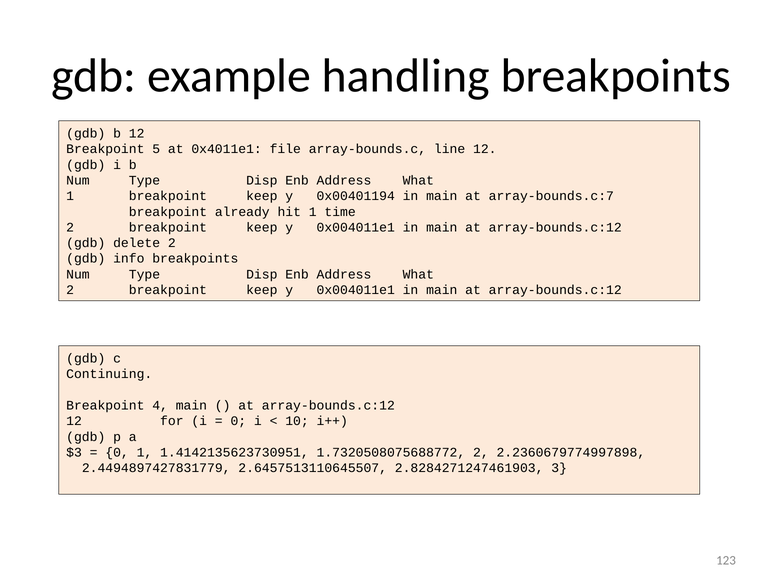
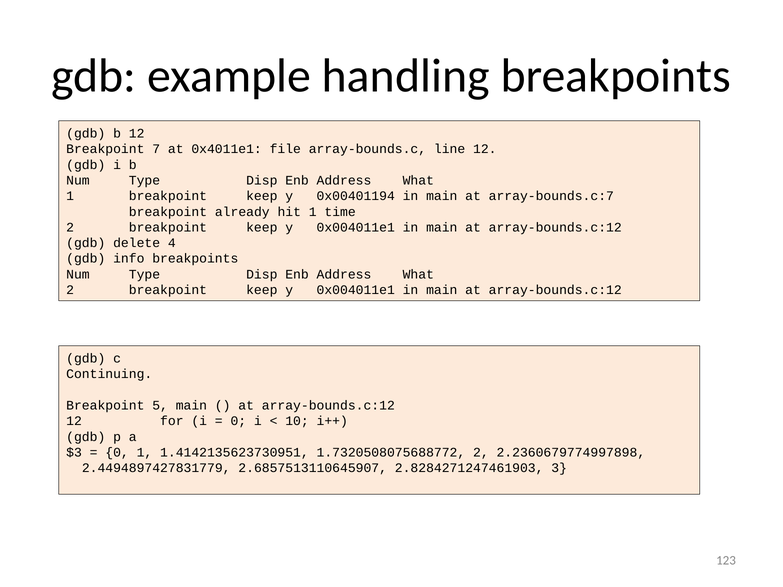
5: 5 -> 7
delete 2: 2 -> 4
4: 4 -> 5
2.6457513110645507: 2.6457513110645507 -> 2.6857513110645907
